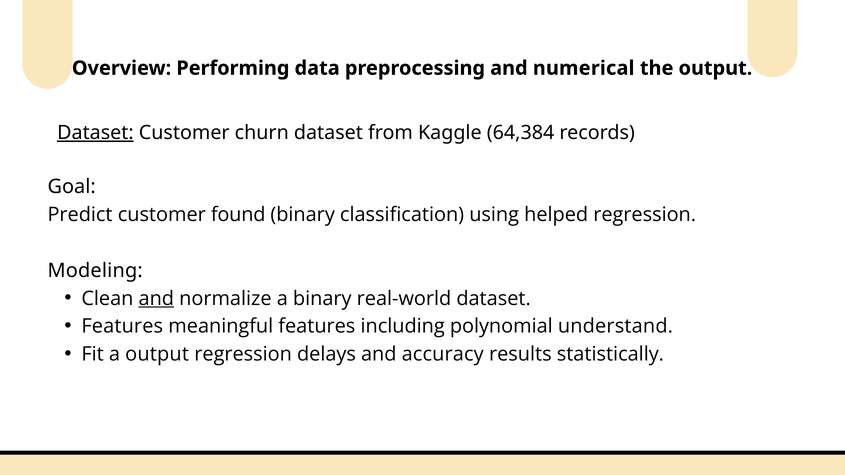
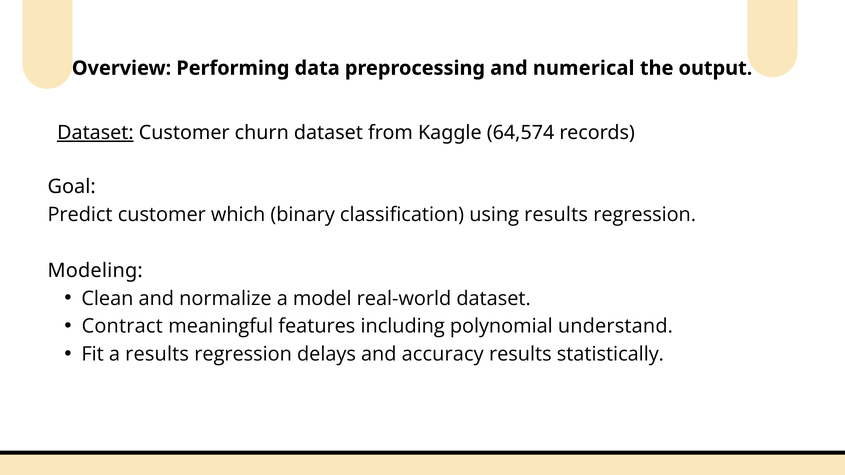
64,384: 64,384 -> 64,574
found: found -> which
using helped: helped -> results
and at (156, 299) underline: present -> none
a binary: binary -> model
Features at (122, 327): Features -> Contract
a output: output -> results
